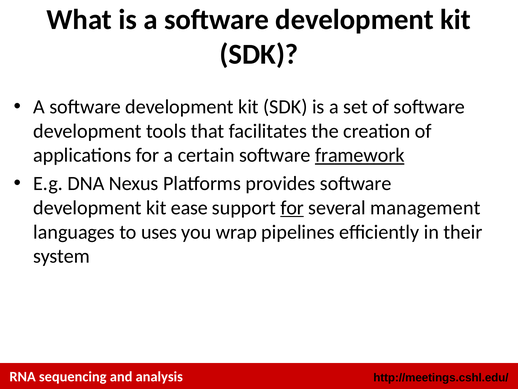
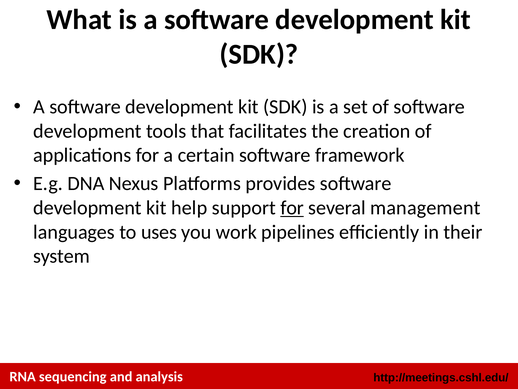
framework underline: present -> none
ease: ease -> help
wrap: wrap -> work
